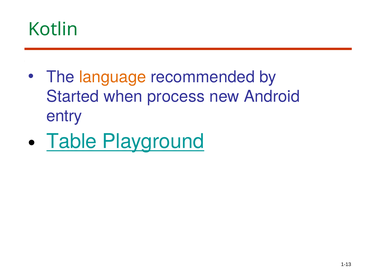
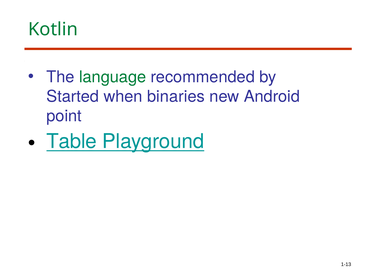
language colour: orange -> green
process: process -> binaries
entry: entry -> point
